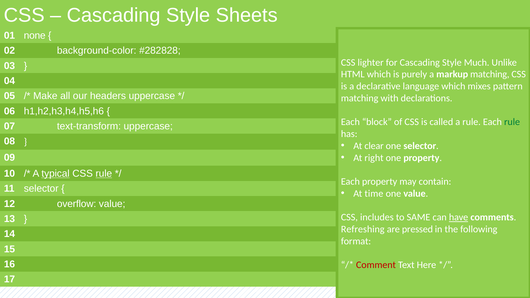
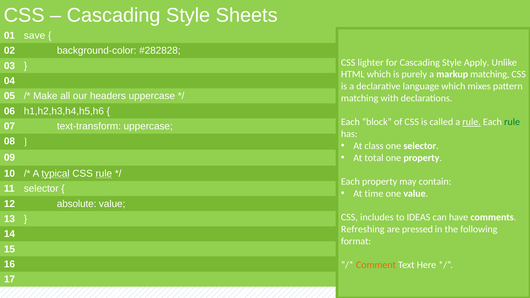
none: none -> save
Much: Much -> Apply
rule at (472, 122) underline: none -> present
clear: clear -> class
right: right -> total
overflow: overflow -> absolute
SAME: SAME -> IDEAS
have underline: present -> none
Comment colour: red -> orange
